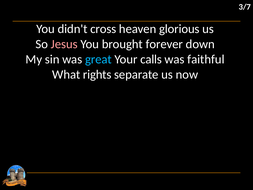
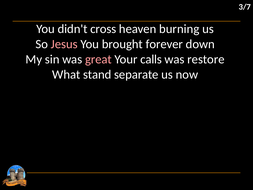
glorious: glorious -> burning
great colour: light blue -> pink
faithful: faithful -> restore
rights: rights -> stand
